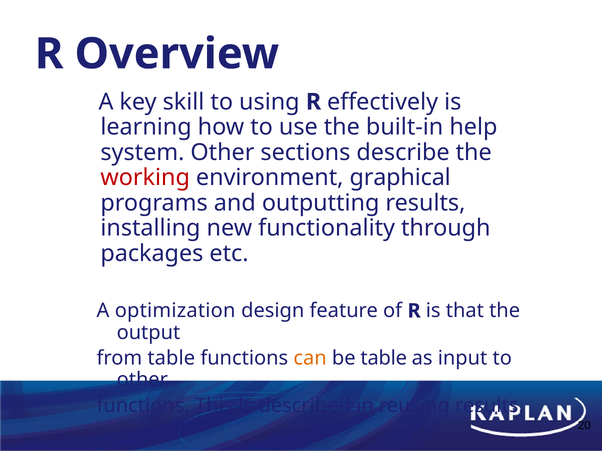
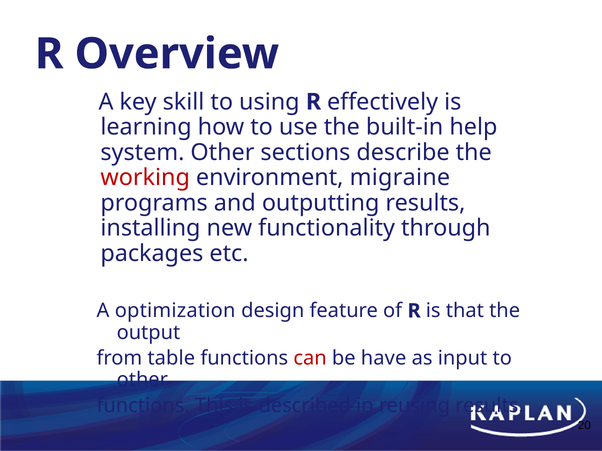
graphical: graphical -> migraine
can colour: orange -> red
be table: table -> have
